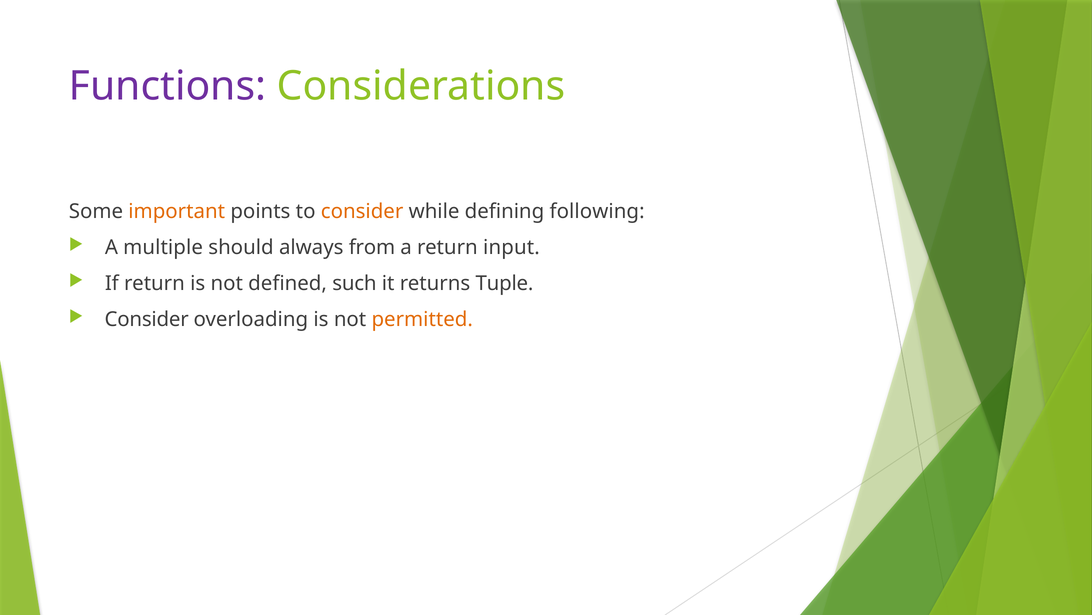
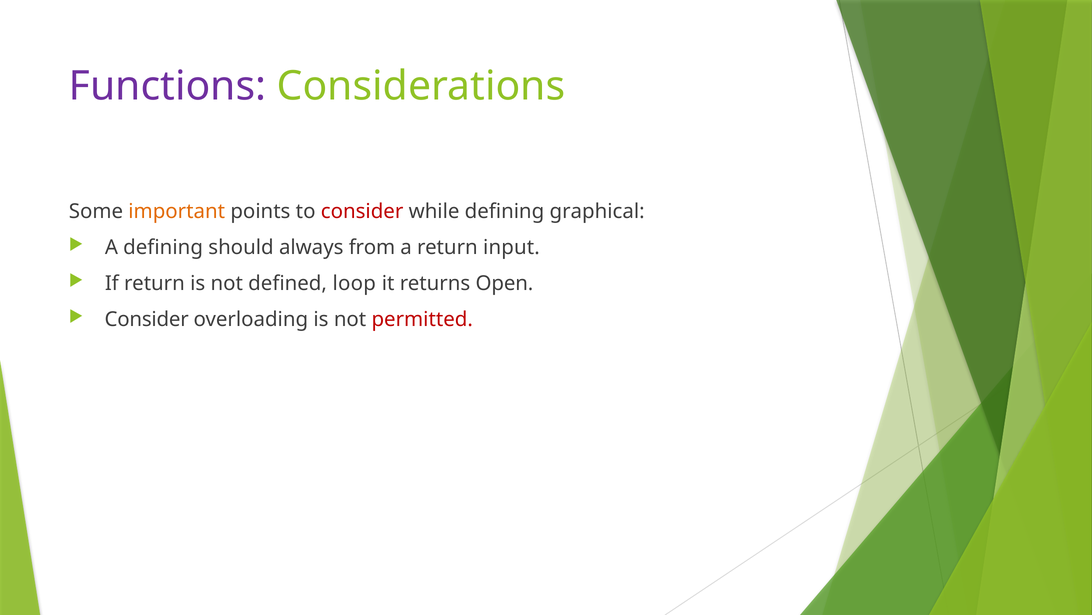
consider at (362, 211) colour: orange -> red
following: following -> graphical
A multiple: multiple -> defining
such: such -> loop
Tuple: Tuple -> Open
permitted colour: orange -> red
